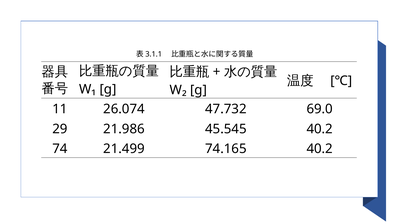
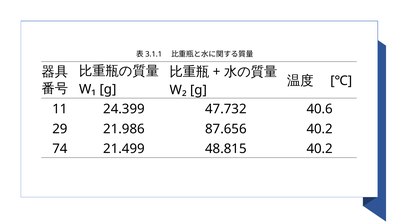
26.074: 26.074 -> 24.399
69.0: 69.0 -> 40.6
45.545: 45.545 -> 87.656
74.165: 74.165 -> 48.815
